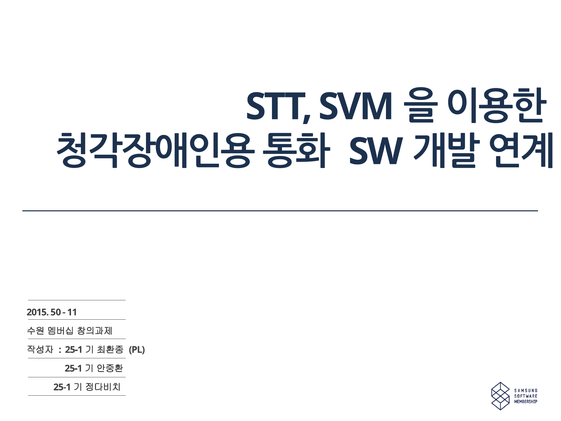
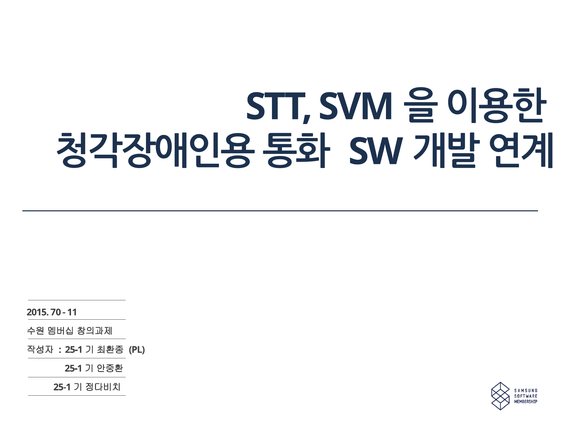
50: 50 -> 70
